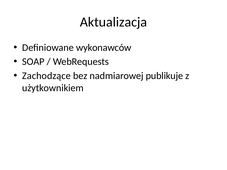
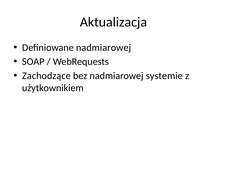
Definiowane wykonawców: wykonawców -> nadmiarowej
publikuje: publikuje -> systemie
